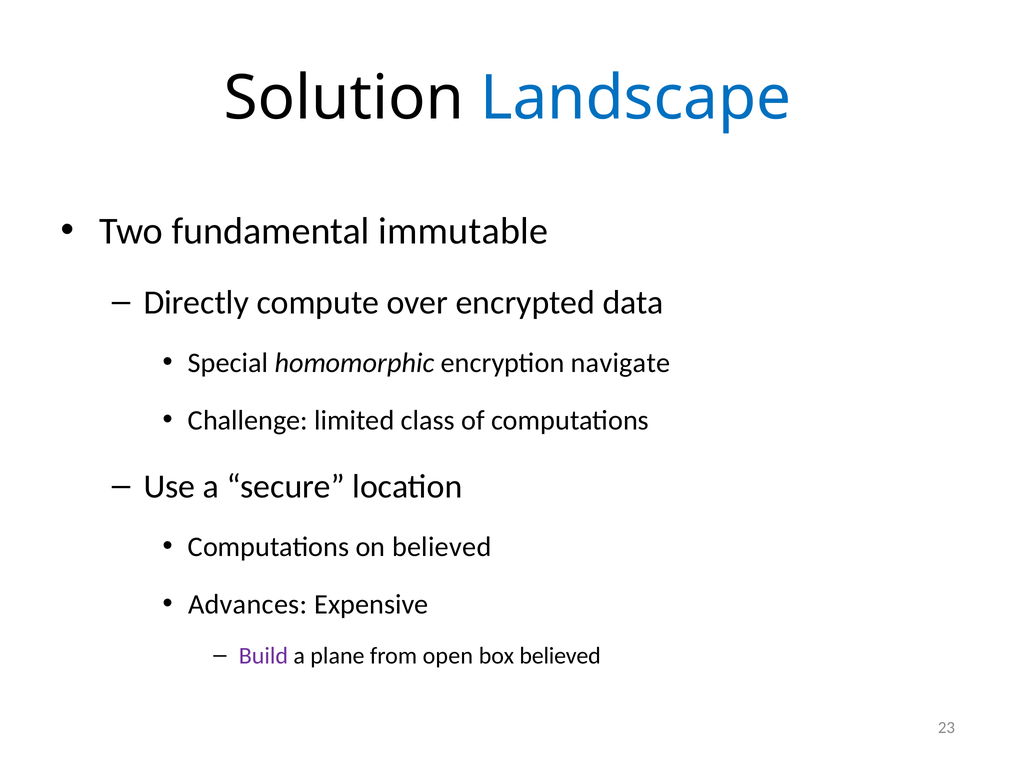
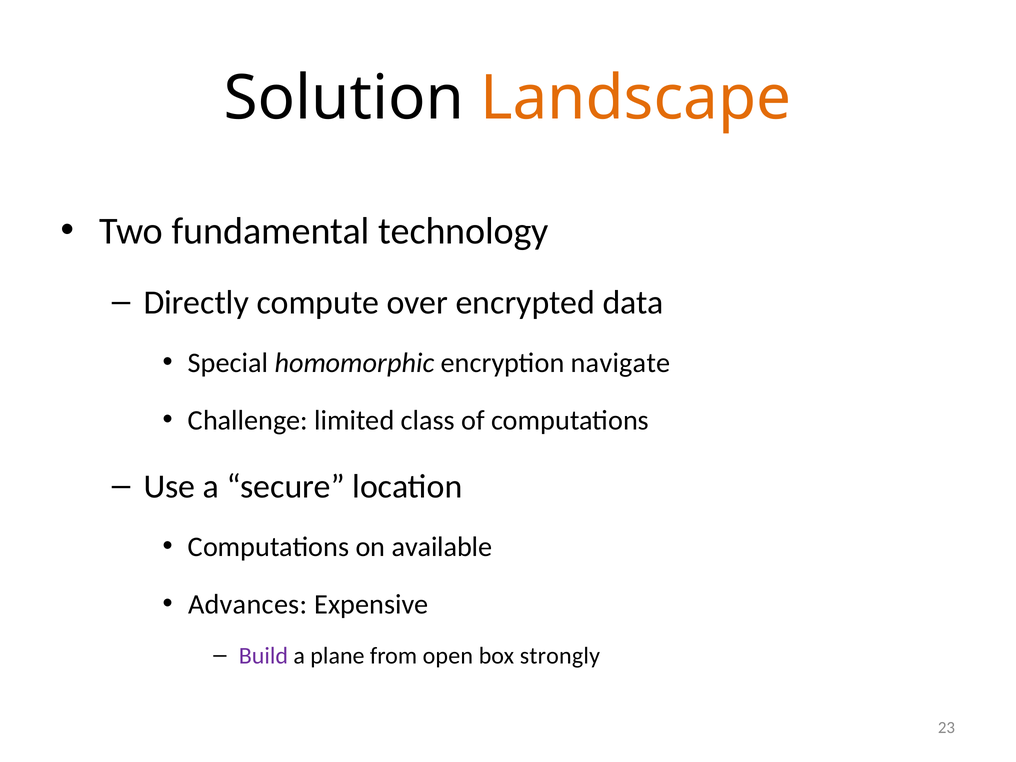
Landscape colour: blue -> orange
immutable: immutable -> technology
on believed: believed -> available
box believed: believed -> strongly
